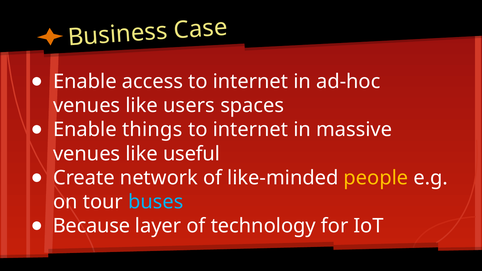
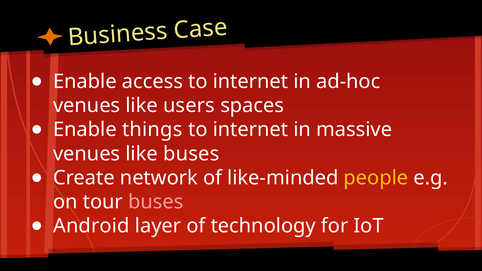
like useful: useful -> buses
buses at (156, 202) colour: light blue -> pink
Because: Because -> Android
